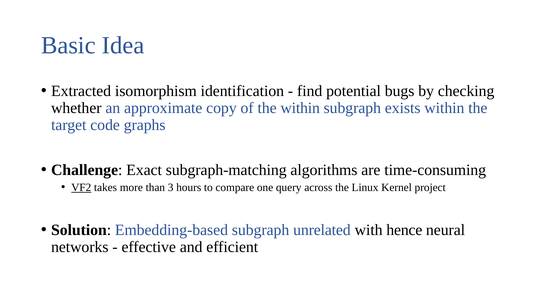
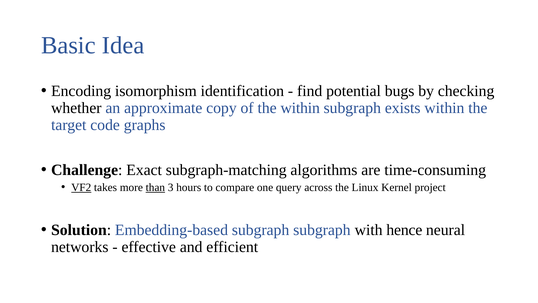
Extracted: Extracted -> Encoding
than underline: none -> present
subgraph unrelated: unrelated -> subgraph
